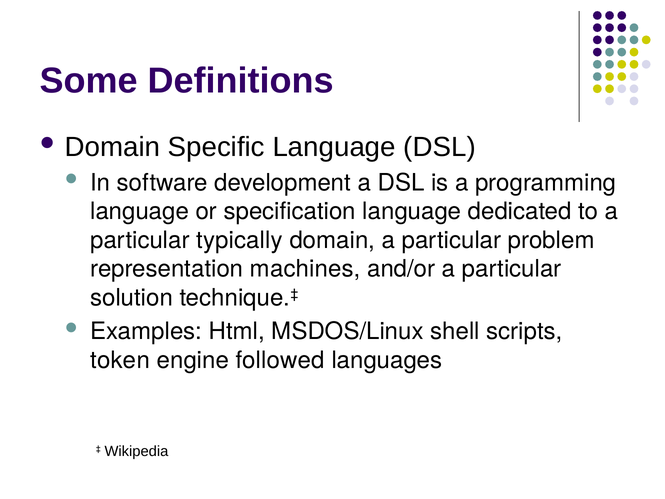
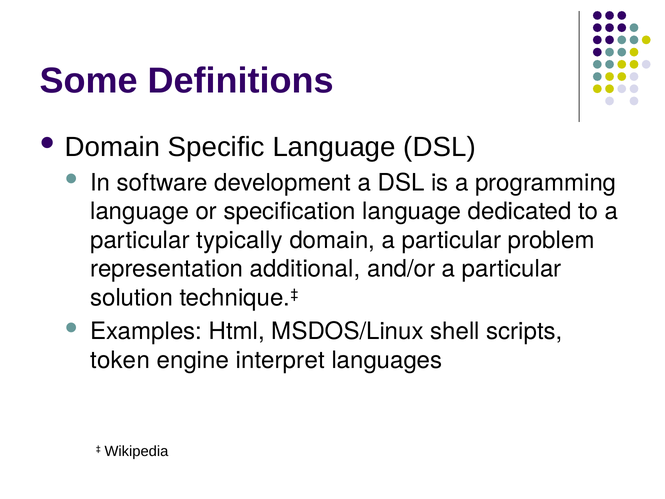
machines: machines -> additional
followed: followed -> interpret
